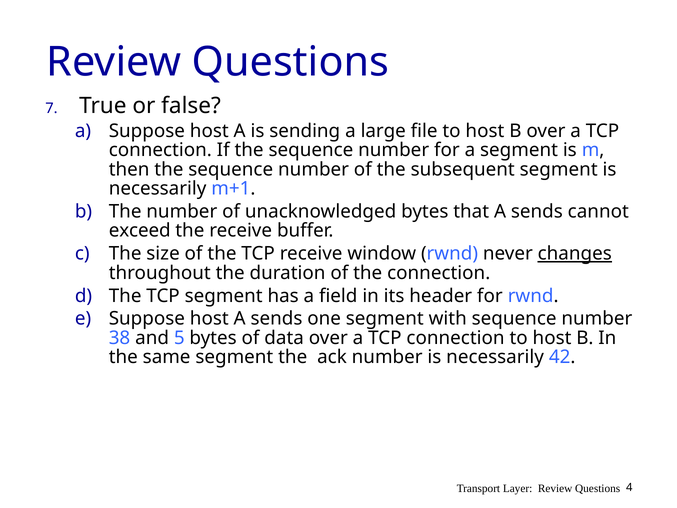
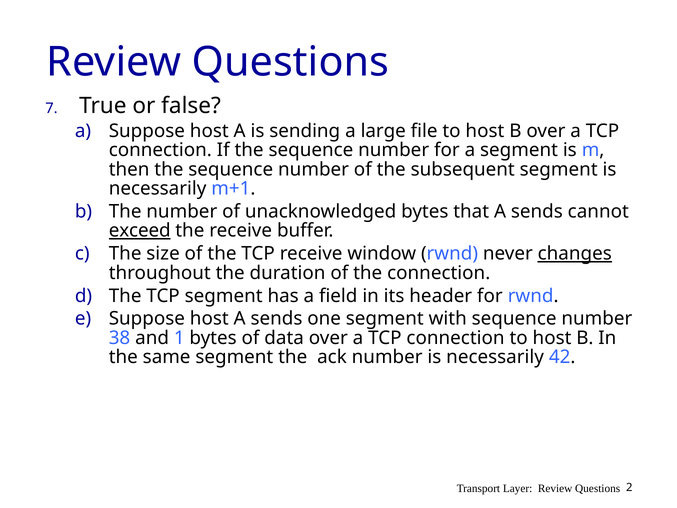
exceed underline: none -> present
5: 5 -> 1
4: 4 -> 2
